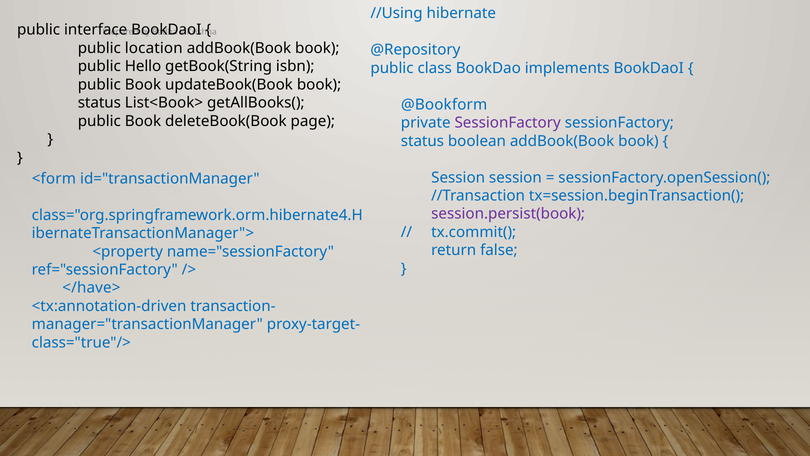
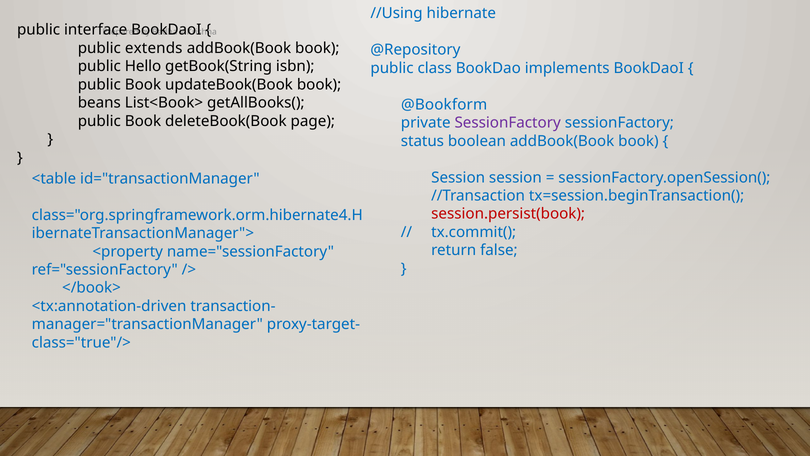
location: location -> extends
status at (99, 103): status -> beans
<form: <form -> <table
session.persist(book colour: purple -> red
</have>: </have> -> </book>
